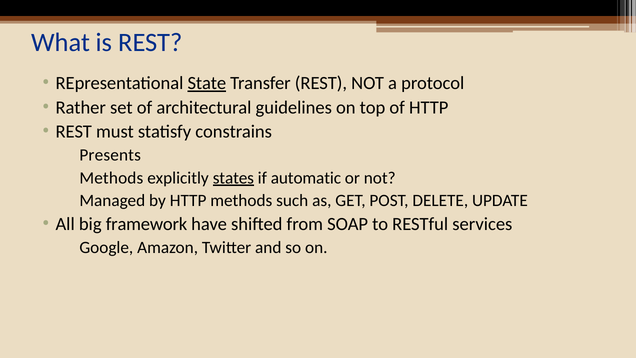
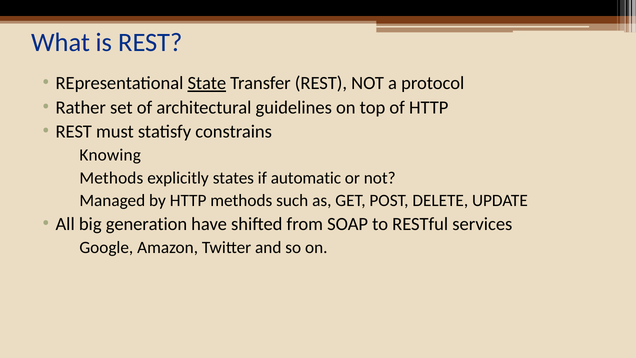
Presents: Presents -> Knowing
states underline: present -> none
framework: framework -> generation
